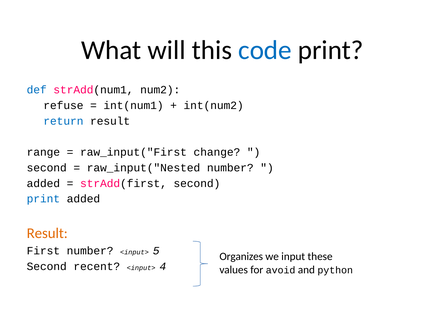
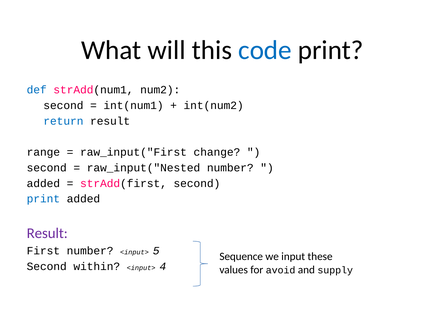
refuse at (63, 105): refuse -> second
Result at (47, 233) colour: orange -> purple
Organizes: Organizes -> Sequence
recent: recent -> within
python: python -> supply
